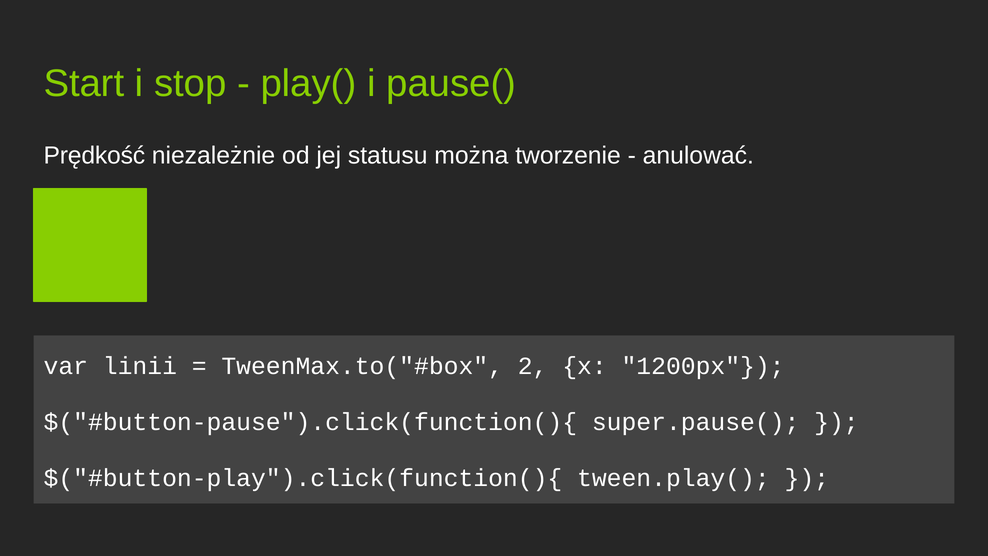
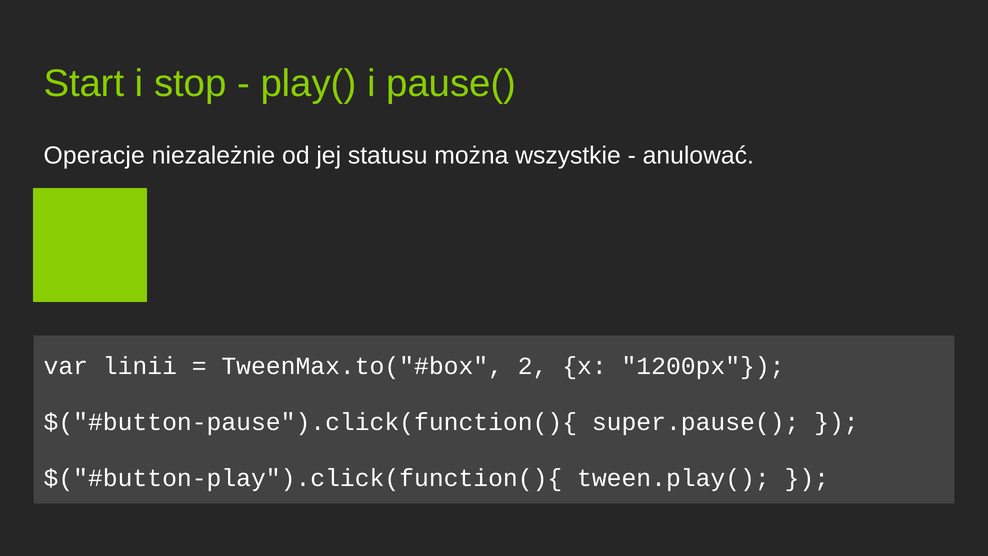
Prędkość: Prędkość -> Operacje
tworzenie: tworzenie -> wszystkie
